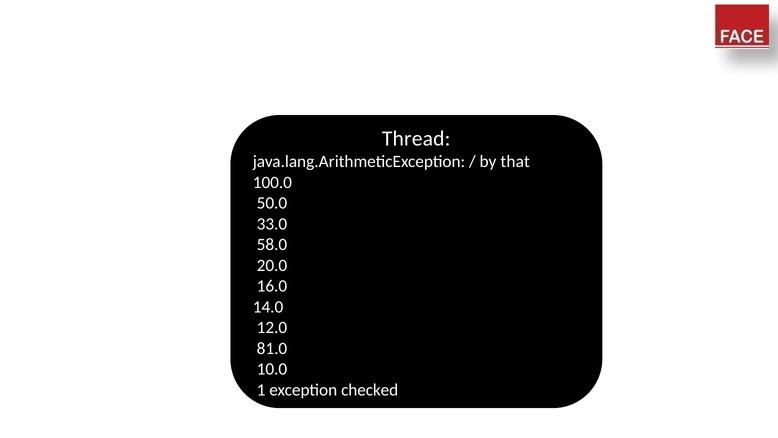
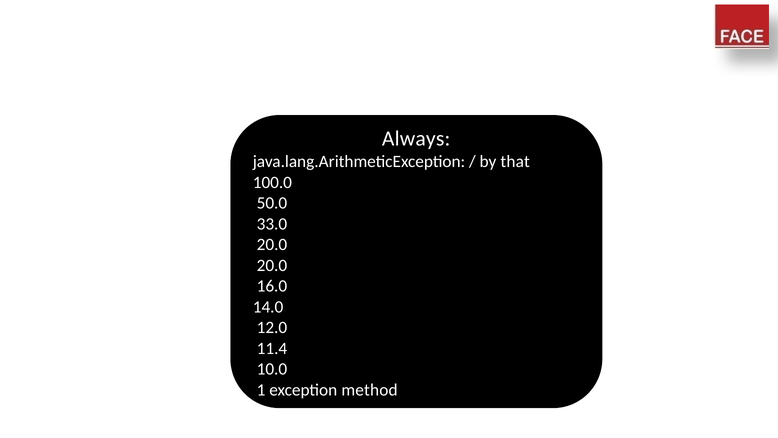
Thread: Thread -> Always
58.0 at (272, 244): 58.0 -> 20.0
81.0: 81.0 -> 11.4
checked: checked -> method
